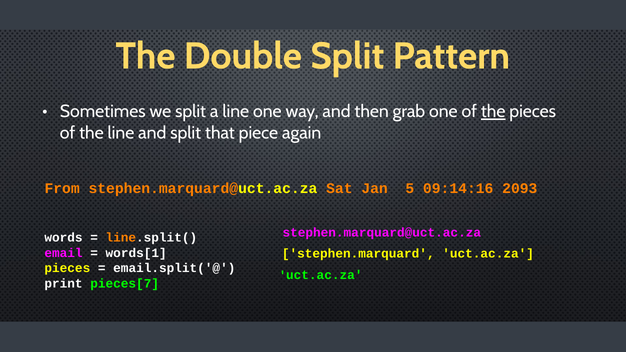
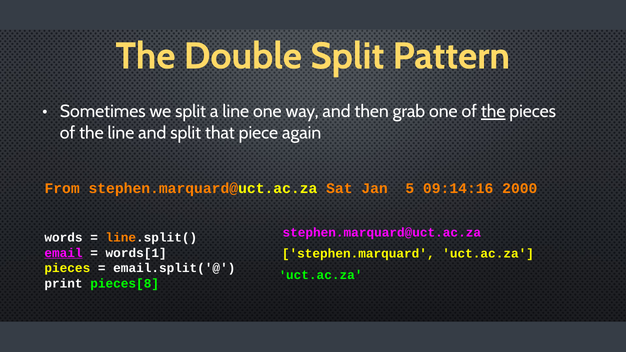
2093: 2093 -> 2000
email underline: none -> present
pieces[7: pieces[7 -> pieces[8
